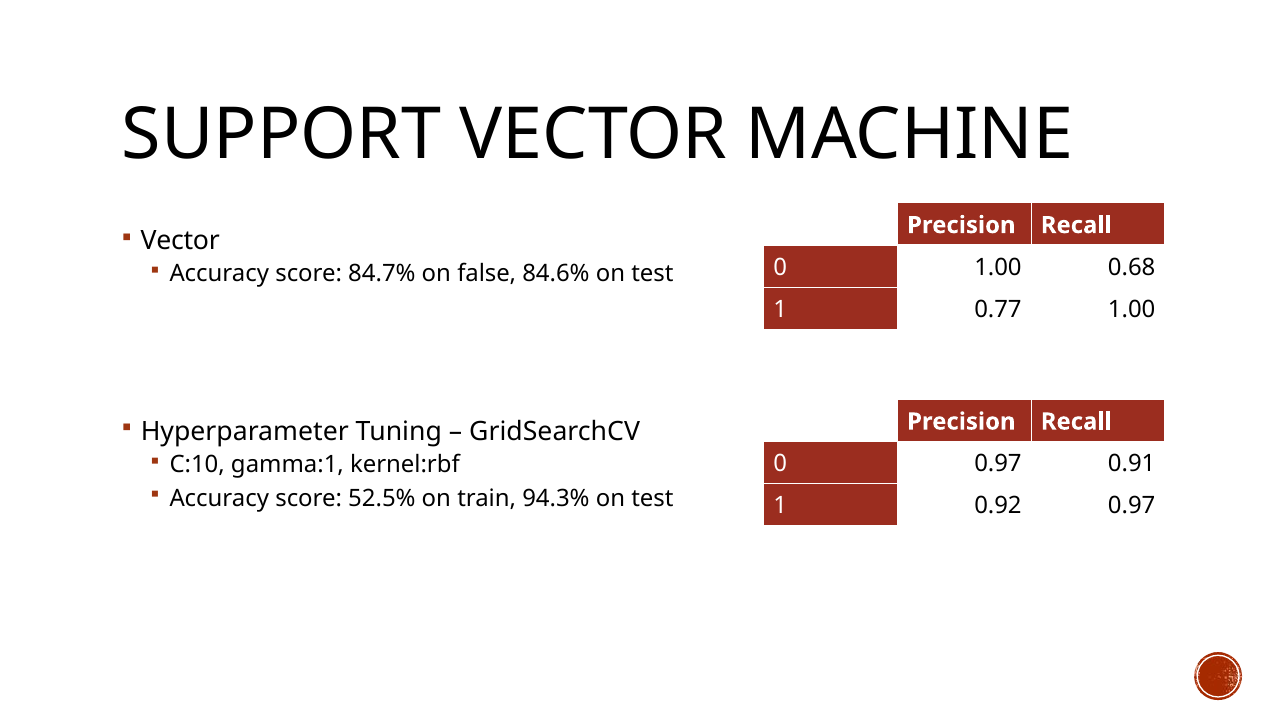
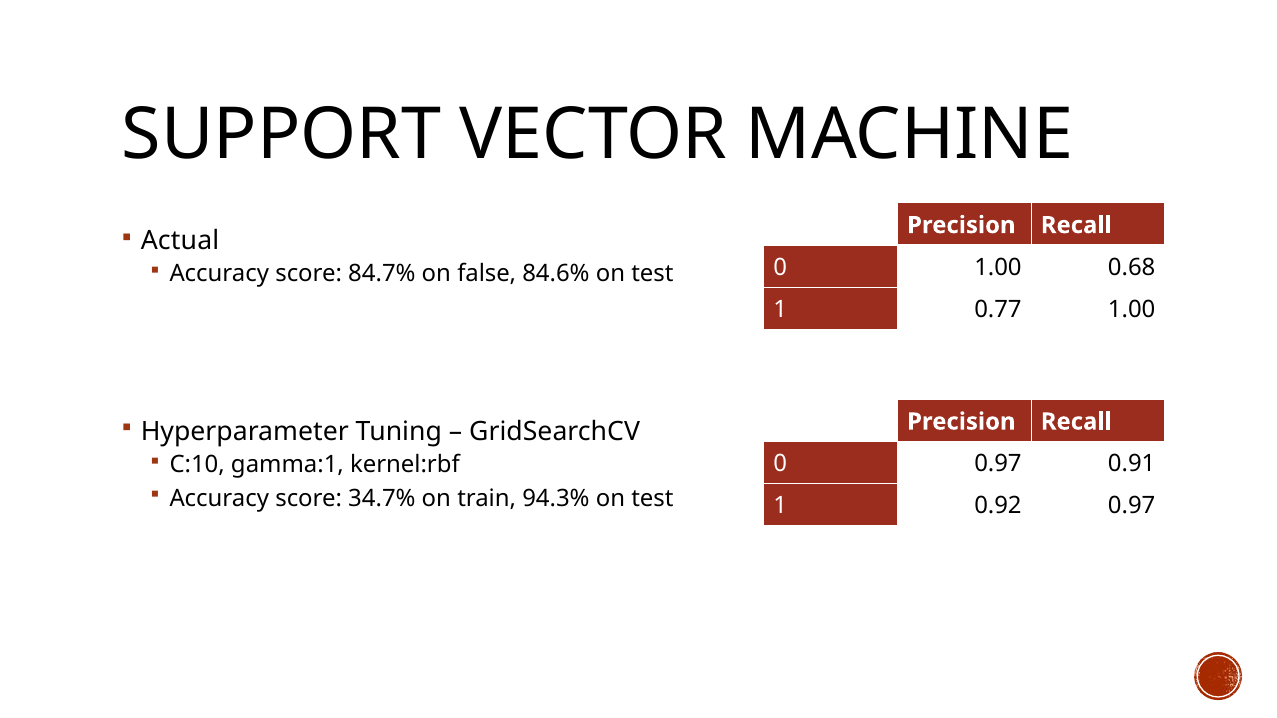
Vector at (180, 241): Vector -> Actual
52.5%: 52.5% -> 34.7%
